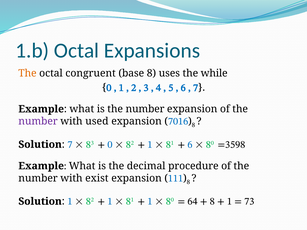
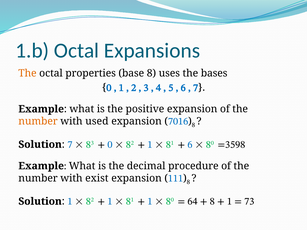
congruent: congruent -> properties
while: while -> bases
is the number: number -> positive
number at (38, 121) colour: purple -> orange
